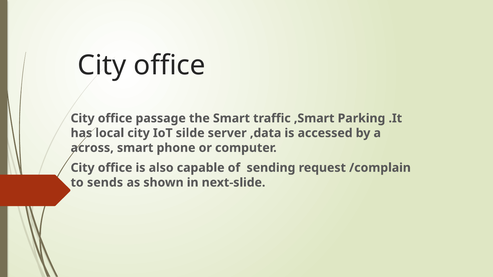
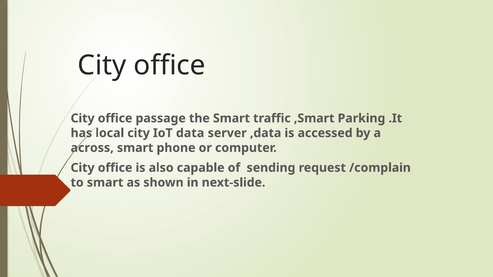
silde: silde -> data
to sends: sends -> smart
